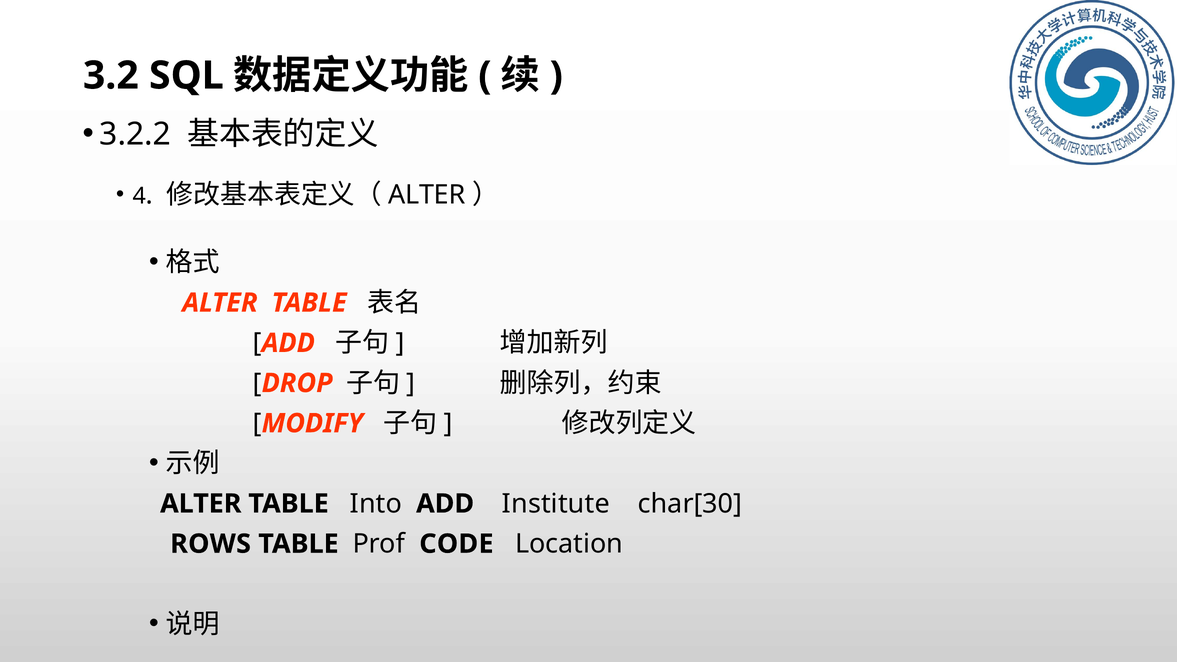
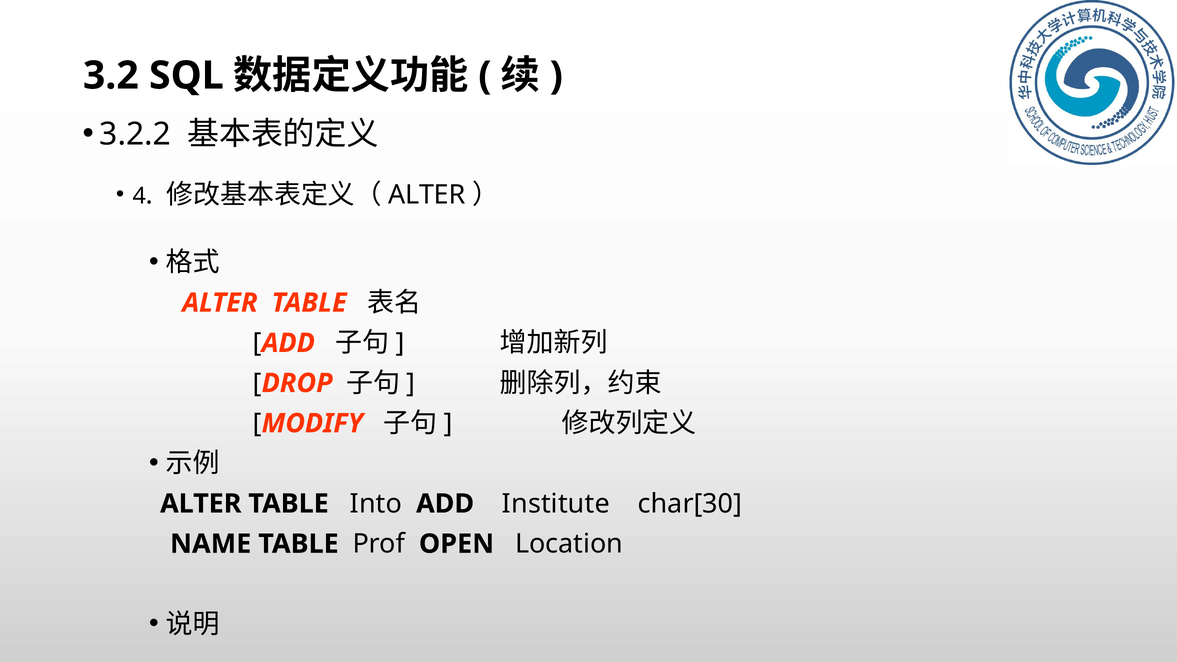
ROWS: ROWS -> NAME
CODE: CODE -> OPEN
